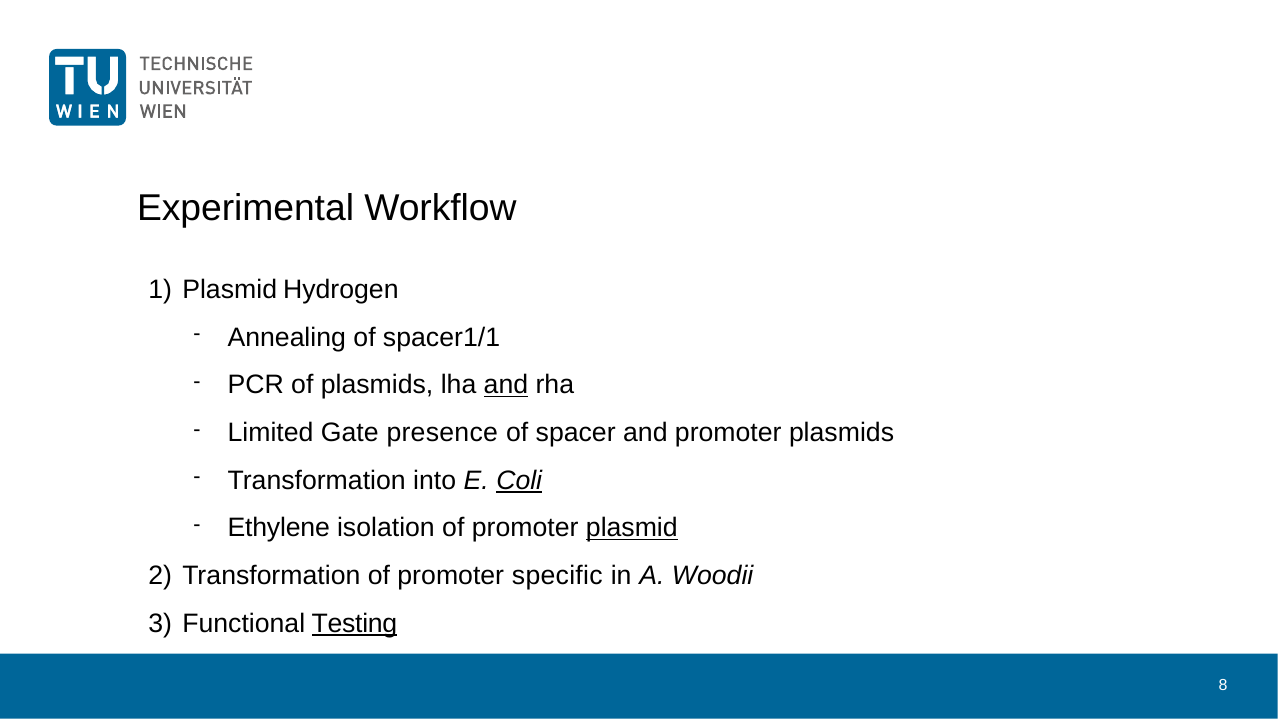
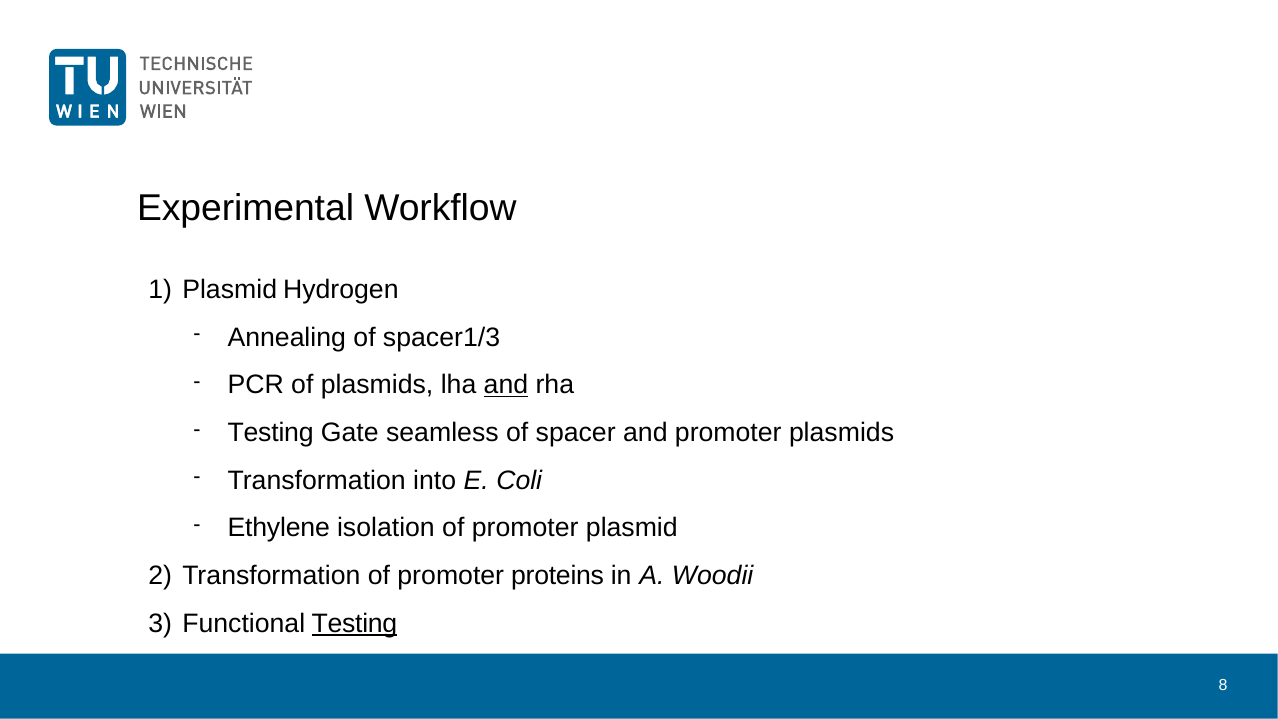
spacer1/1: spacer1/1 -> spacer1/3
Limited at (271, 433): Limited -> Testing
presence: presence -> seamless
Coli underline: present -> none
plasmid at (632, 528) underline: present -> none
specific: specific -> proteins
